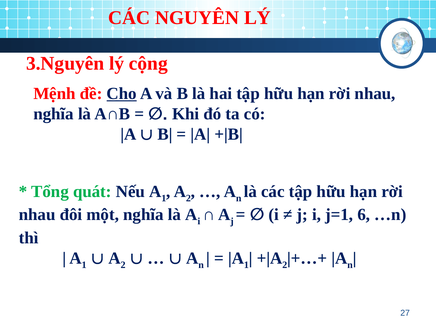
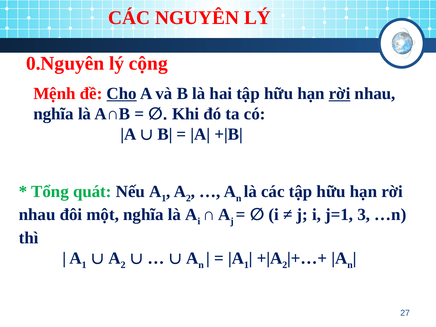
3.Nguyên: 3.Nguyên -> 0.Nguyên
rời at (340, 93) underline: none -> present
6: 6 -> 3
